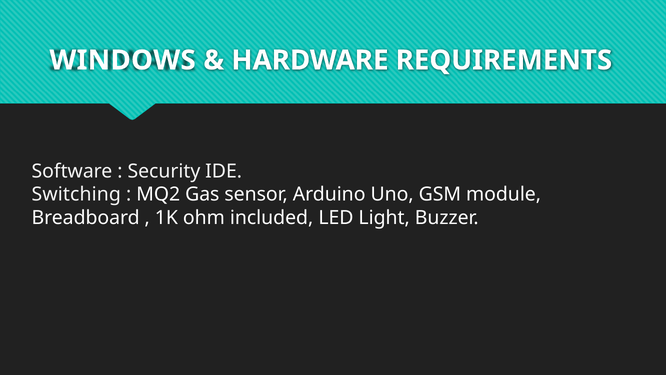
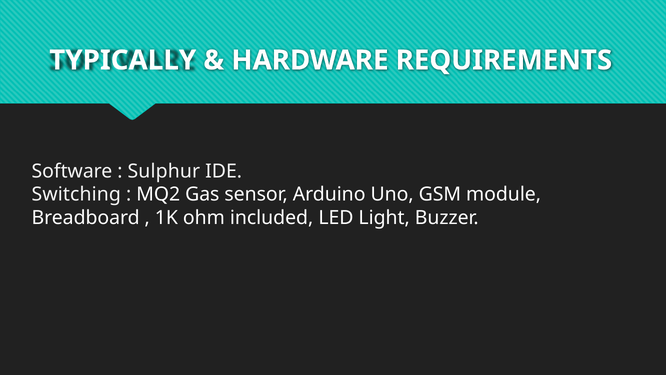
WINDOWS: WINDOWS -> TYPICALLY
Security: Security -> Sulphur
